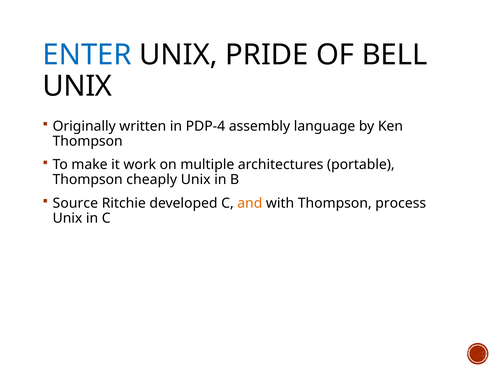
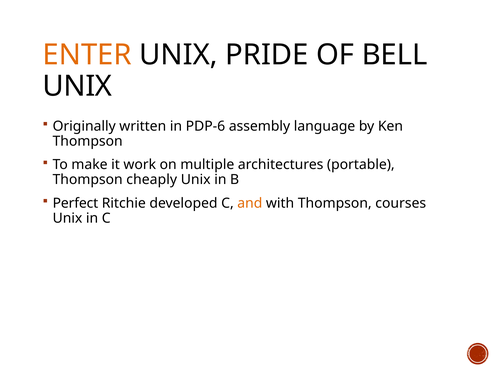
ENTER colour: blue -> orange
PDP-4: PDP-4 -> PDP-6
Source: Source -> Perfect
process: process -> courses
